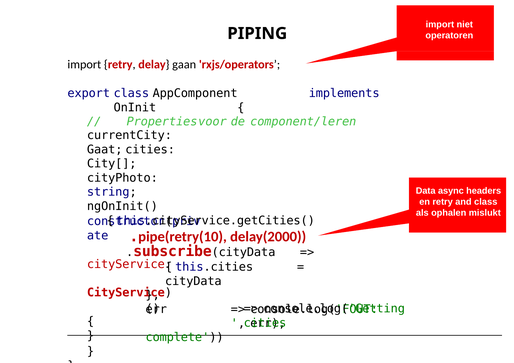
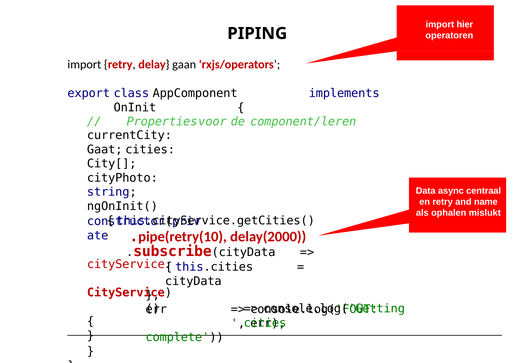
niet: niet -> hier
headers: headers -> centraal
and class: class -> name
